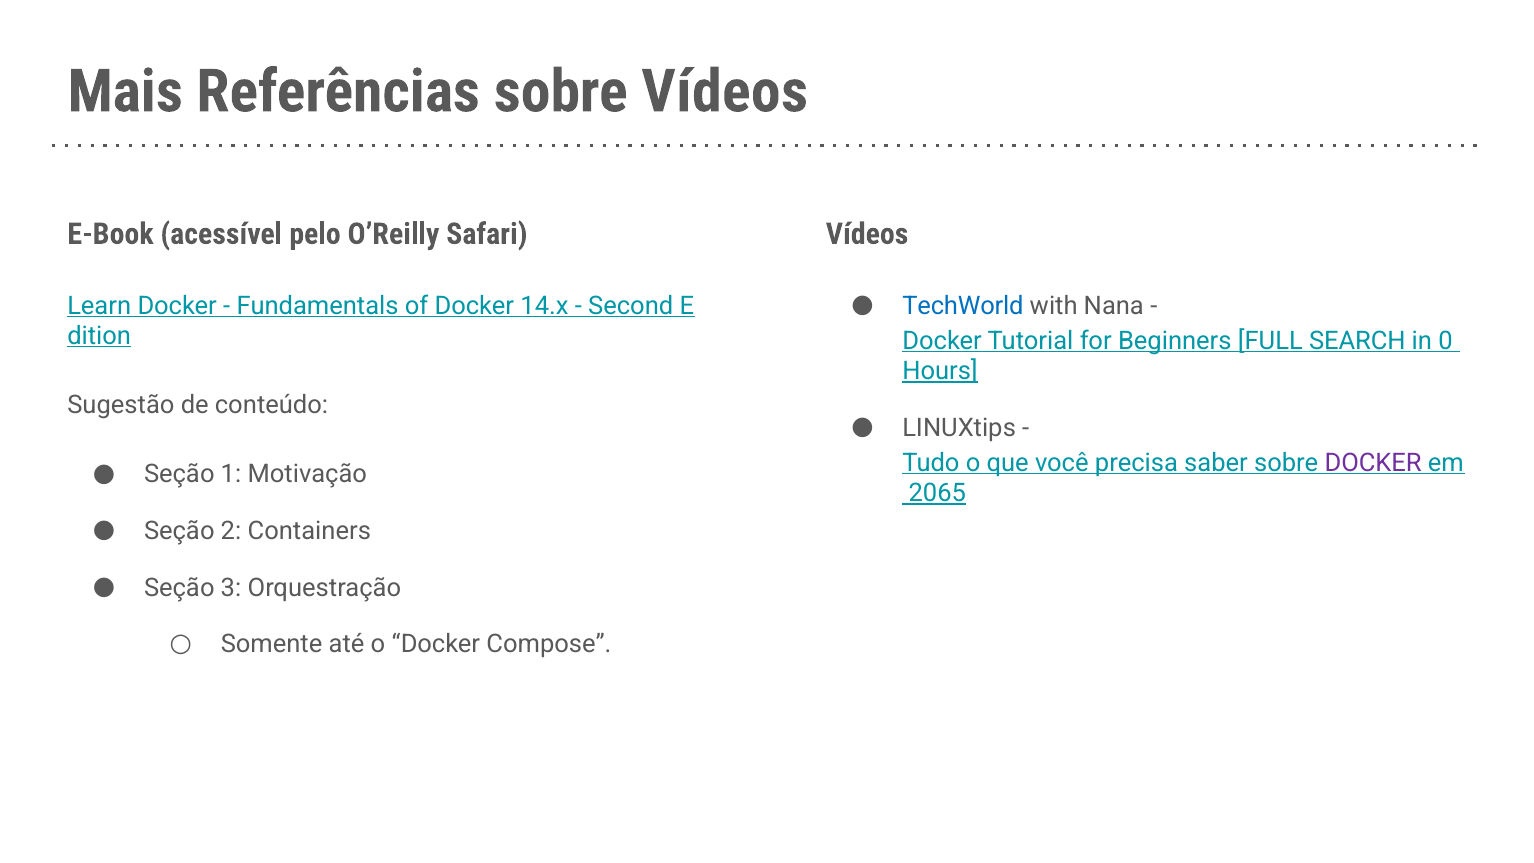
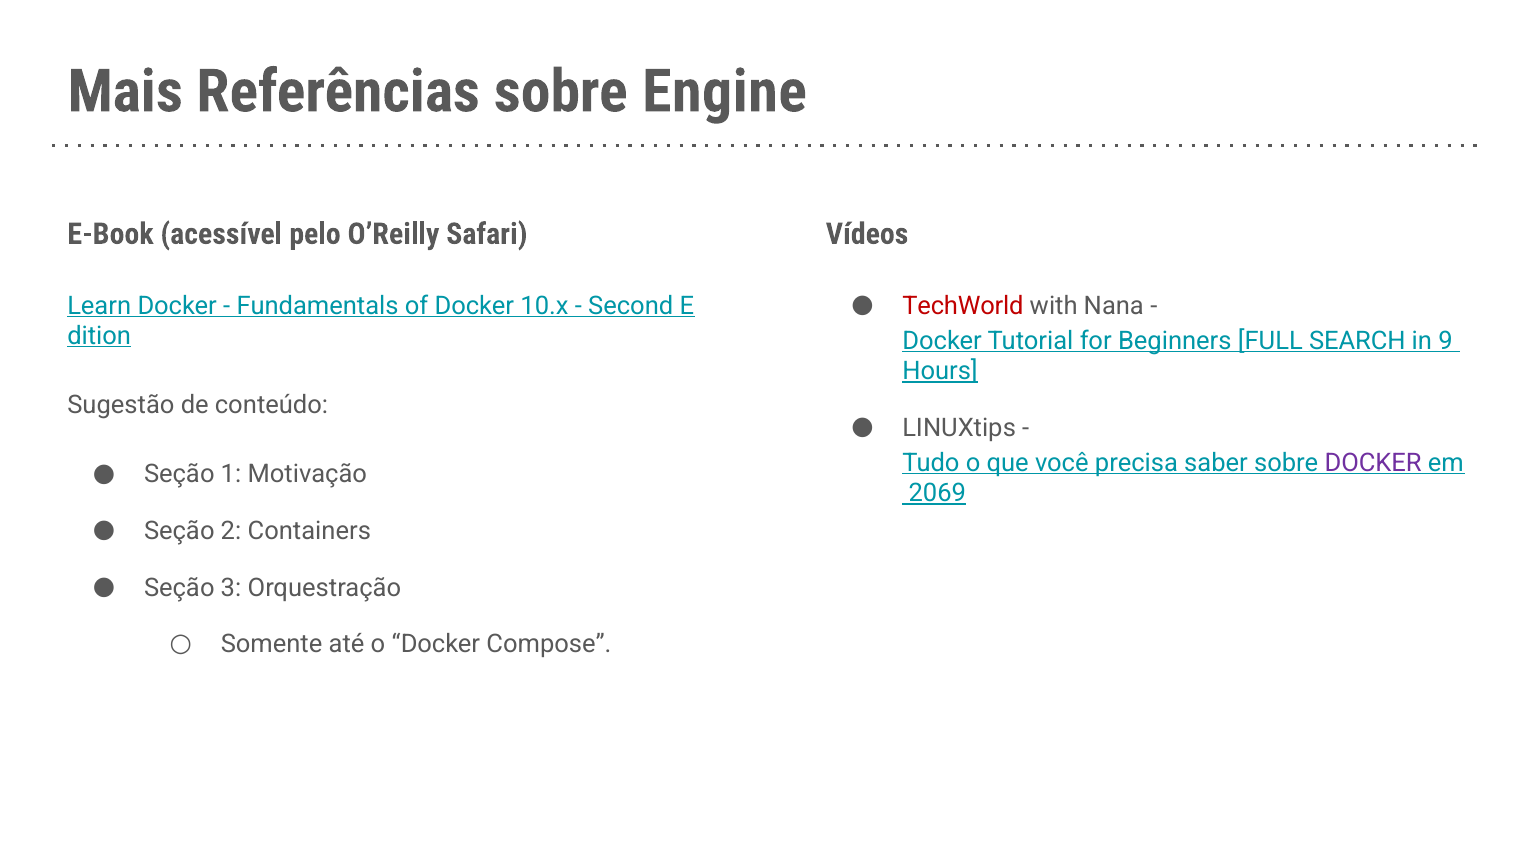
sobre Vídeos: Vídeos -> Engine
TechWorld colour: blue -> red
14.x: 14.x -> 10.x
0: 0 -> 9
2065: 2065 -> 2069
